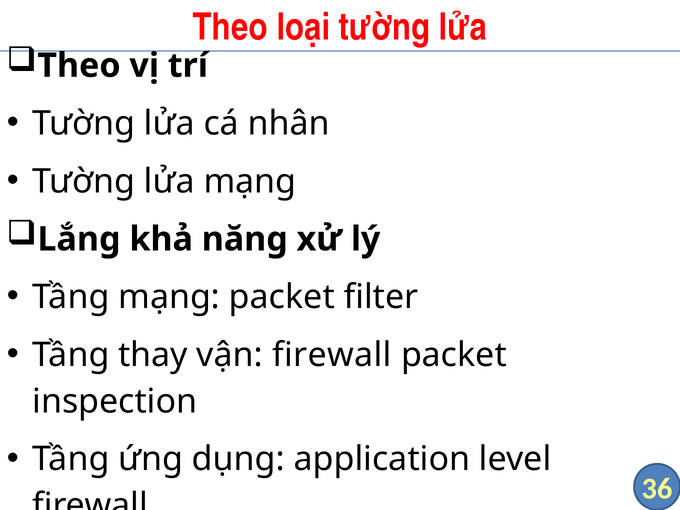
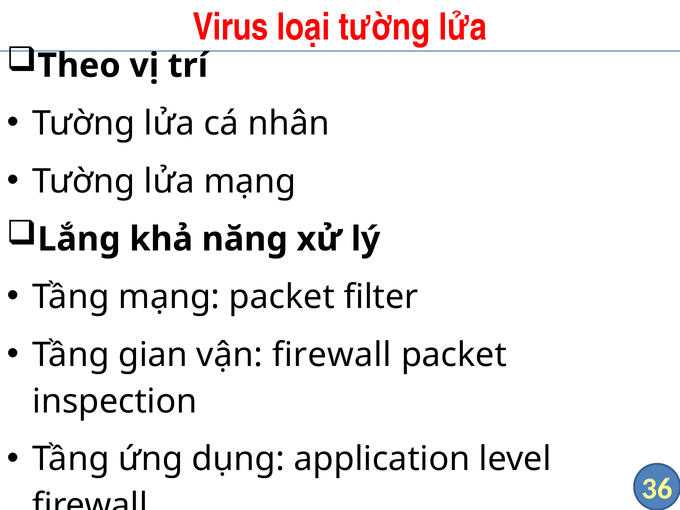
Theo at (230, 27): Theo -> Virus
thay: thay -> gian
